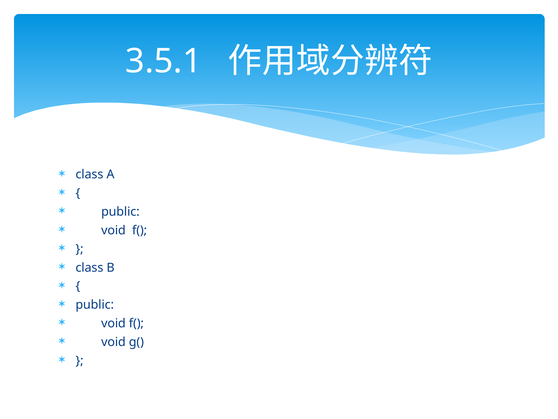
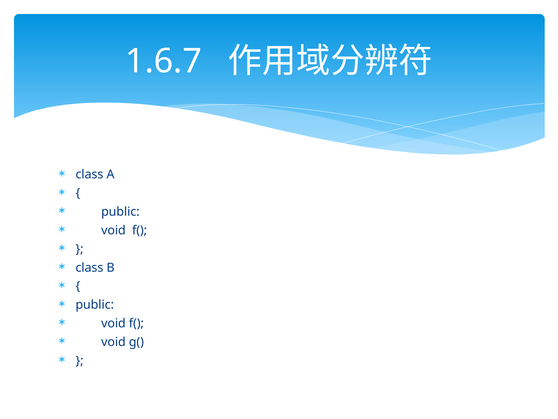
3.5.1: 3.5.1 -> 1.6.7
